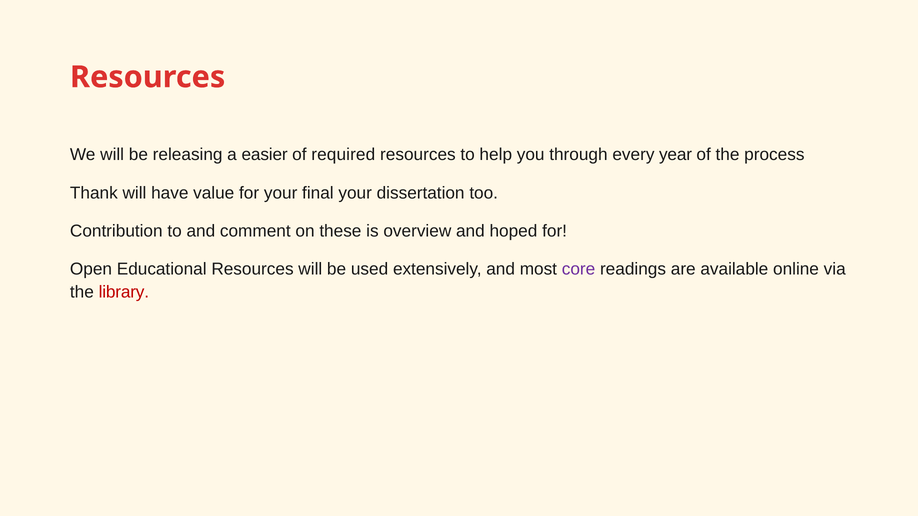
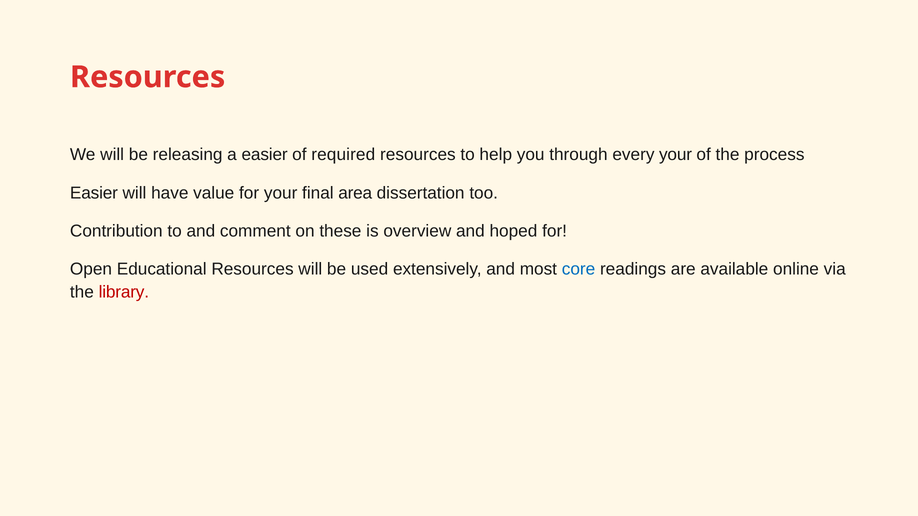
every year: year -> your
Thank at (94, 193): Thank -> Easier
final your: your -> area
core colour: purple -> blue
